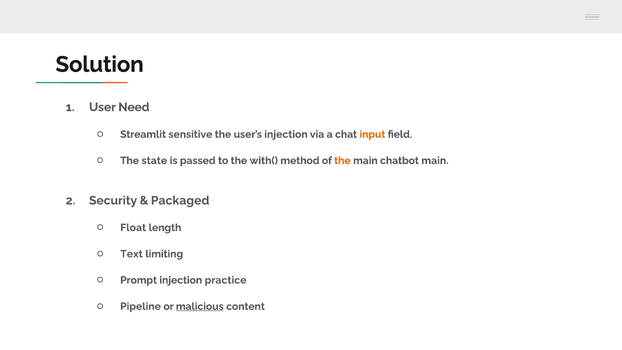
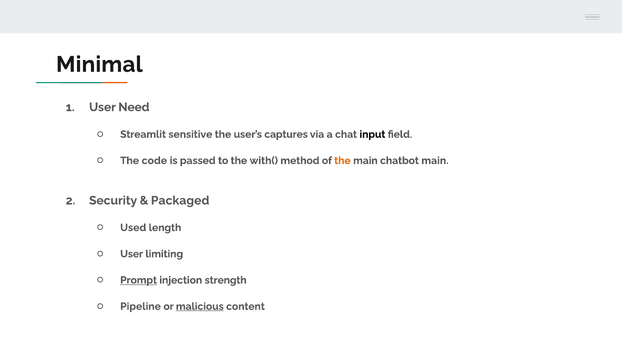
Solution: Solution -> Minimal
user’s injection: injection -> captures
input colour: orange -> black
state: state -> code
Float: Float -> Used
Text at (132, 254): Text -> User
Prompt underline: none -> present
practice: practice -> strength
